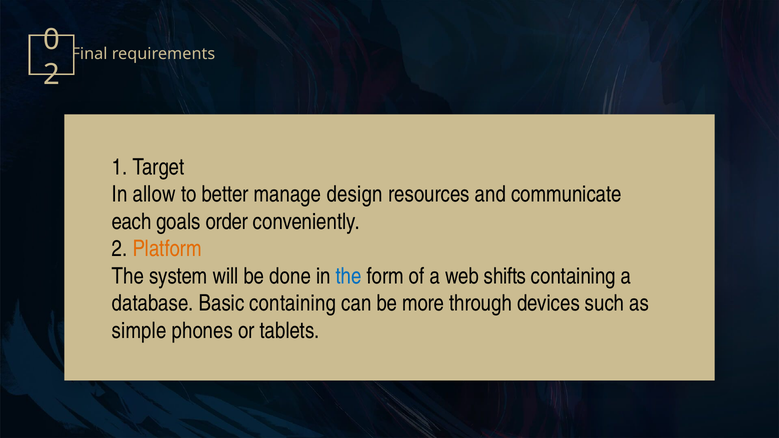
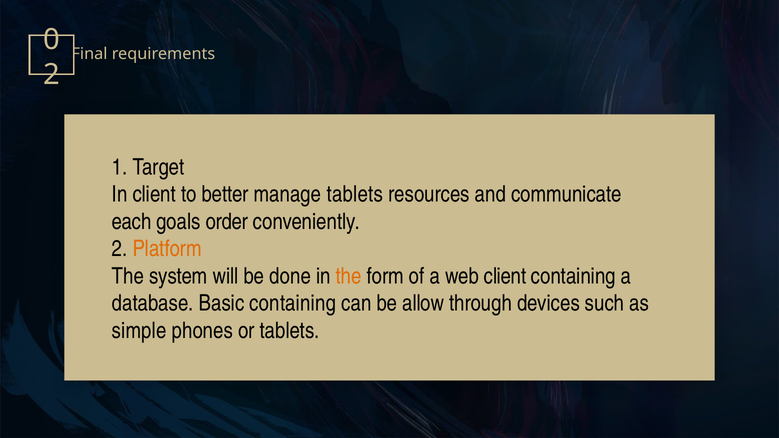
In allow: allow -> client
manage design: design -> tablets
the at (349, 276) colour: blue -> orange
web shifts: shifts -> client
more: more -> allow
